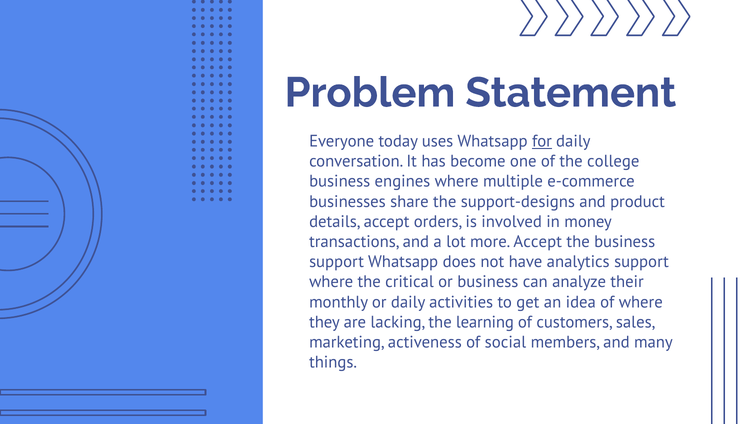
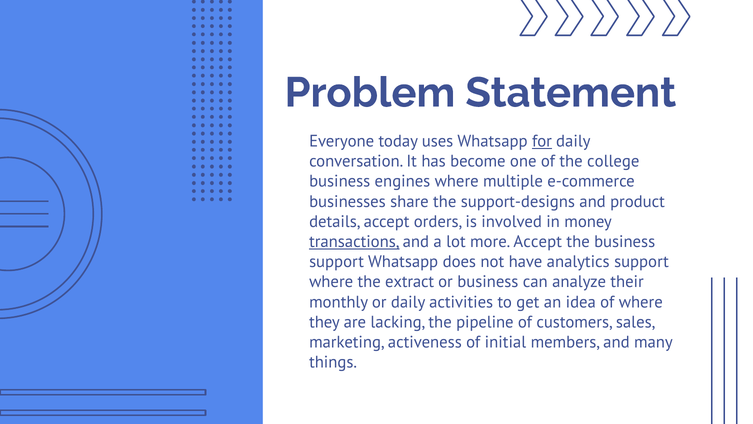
transactions underline: none -> present
critical: critical -> extract
learning: learning -> pipeline
social: social -> initial
